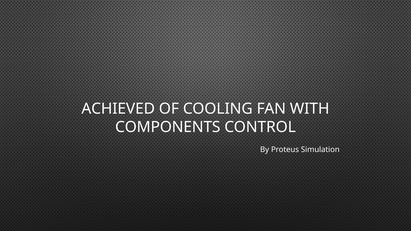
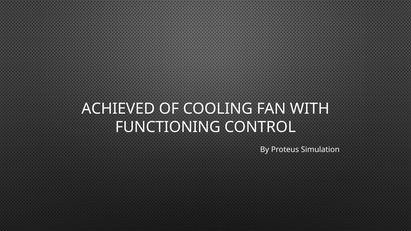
COMPONENTS: COMPONENTS -> FUNCTIONING
